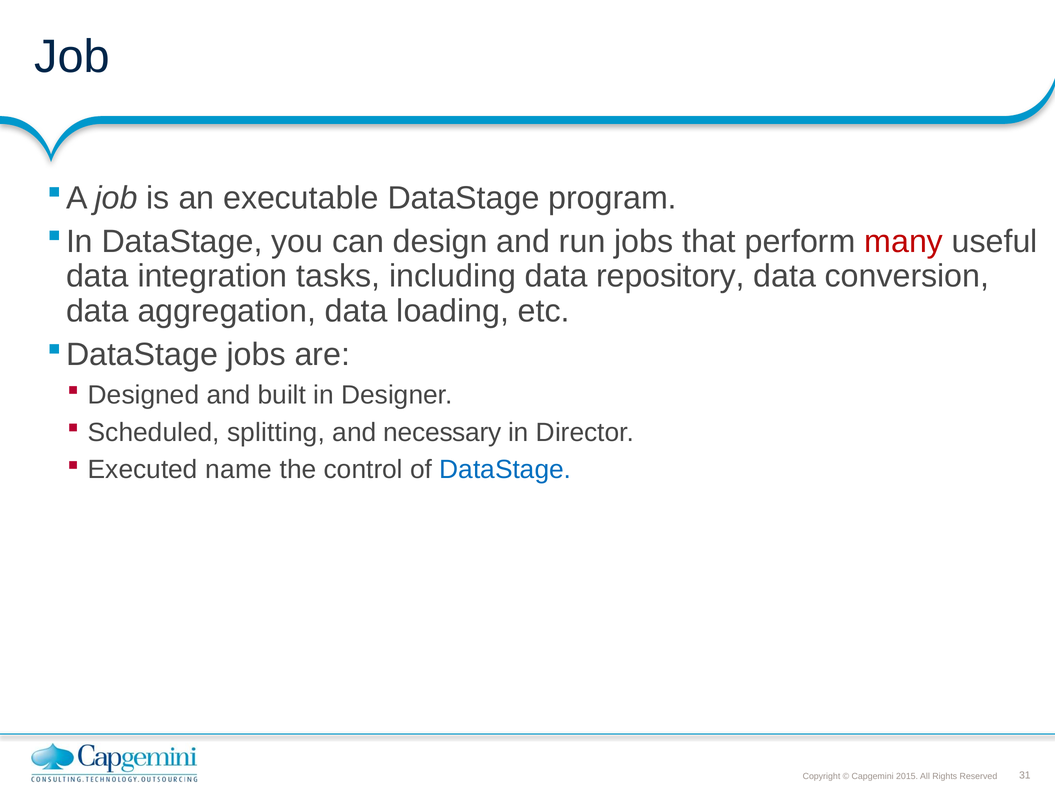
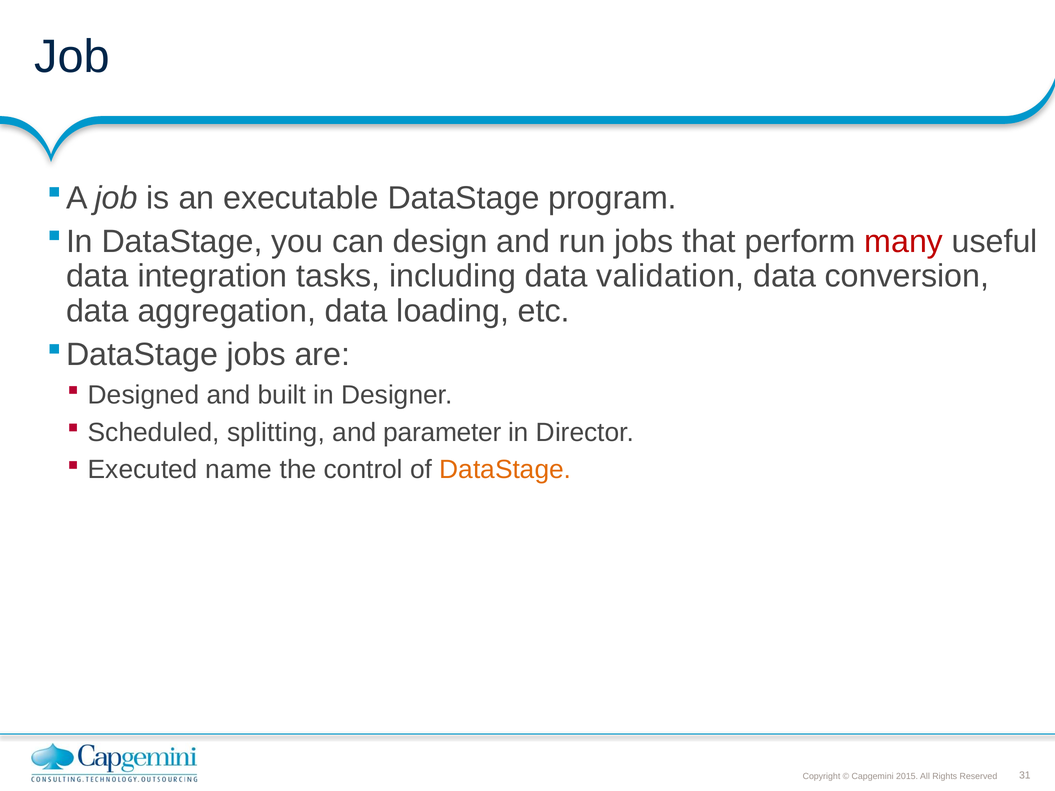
repository: repository -> validation
necessary: necessary -> parameter
DataStage at (505, 470) colour: blue -> orange
